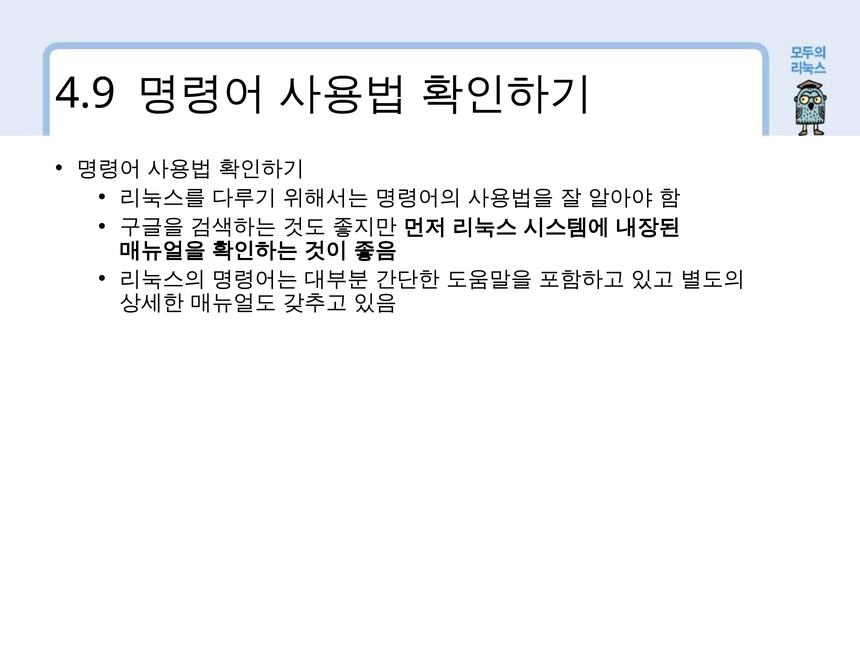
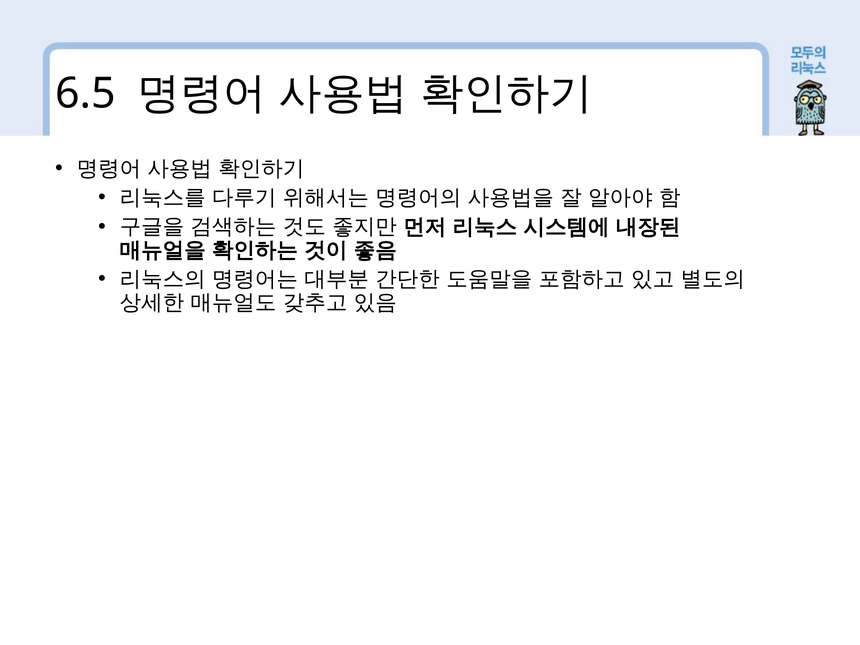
4.9: 4.9 -> 6.5
